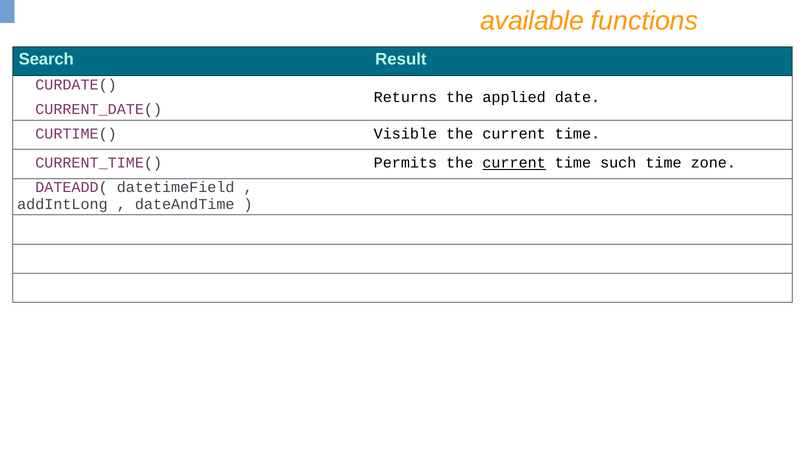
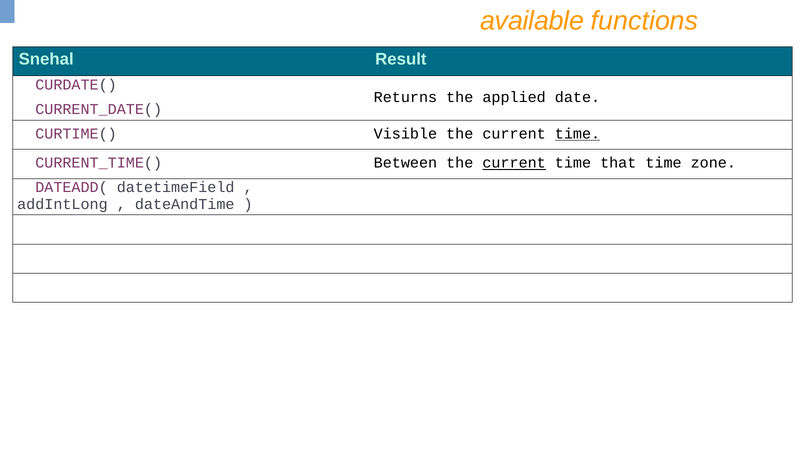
Search: Search -> Snehal
time at (577, 134) underline: none -> present
Permits: Permits -> Between
such: such -> that
